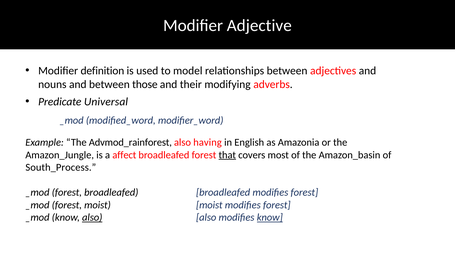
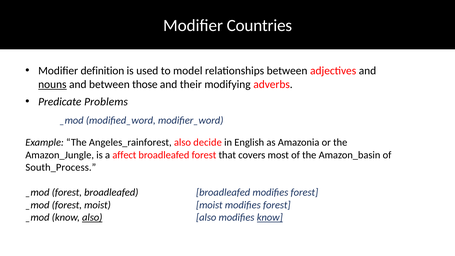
Adjective: Adjective -> Countries
nouns underline: none -> present
Universal: Universal -> Problems
Advmod_rainforest: Advmod_rainforest -> Angeles_rainforest
having: having -> decide
that underline: present -> none
